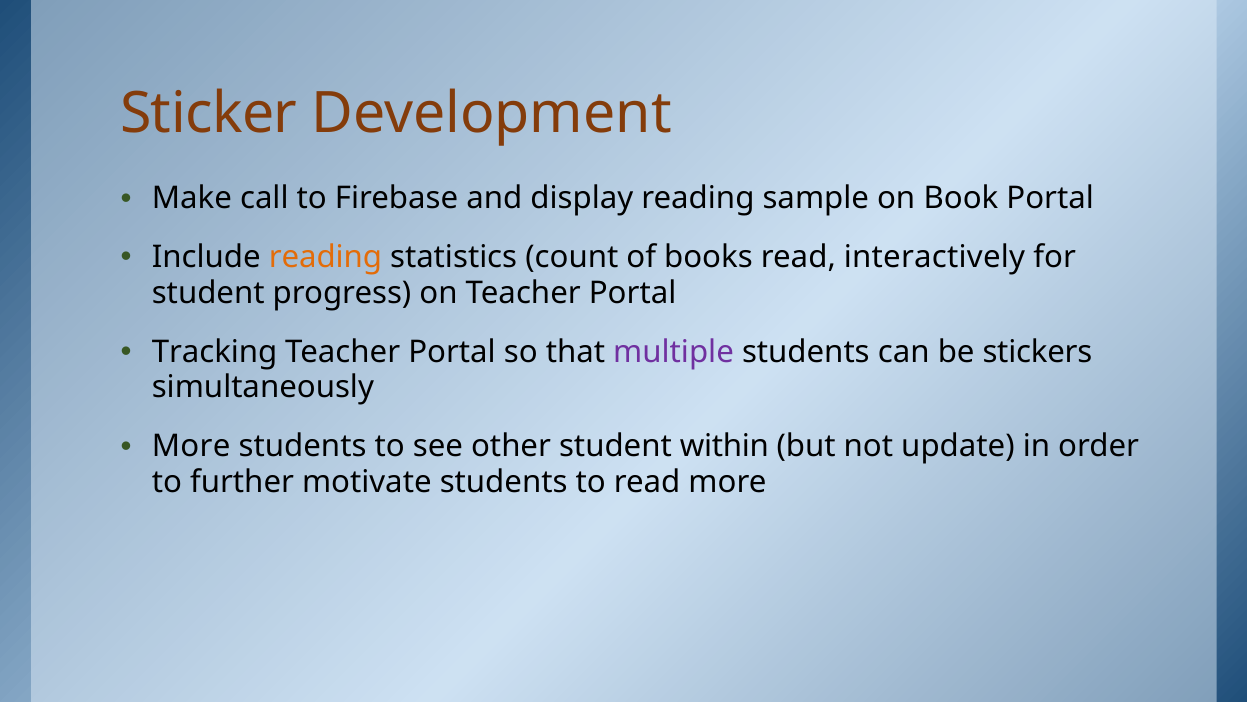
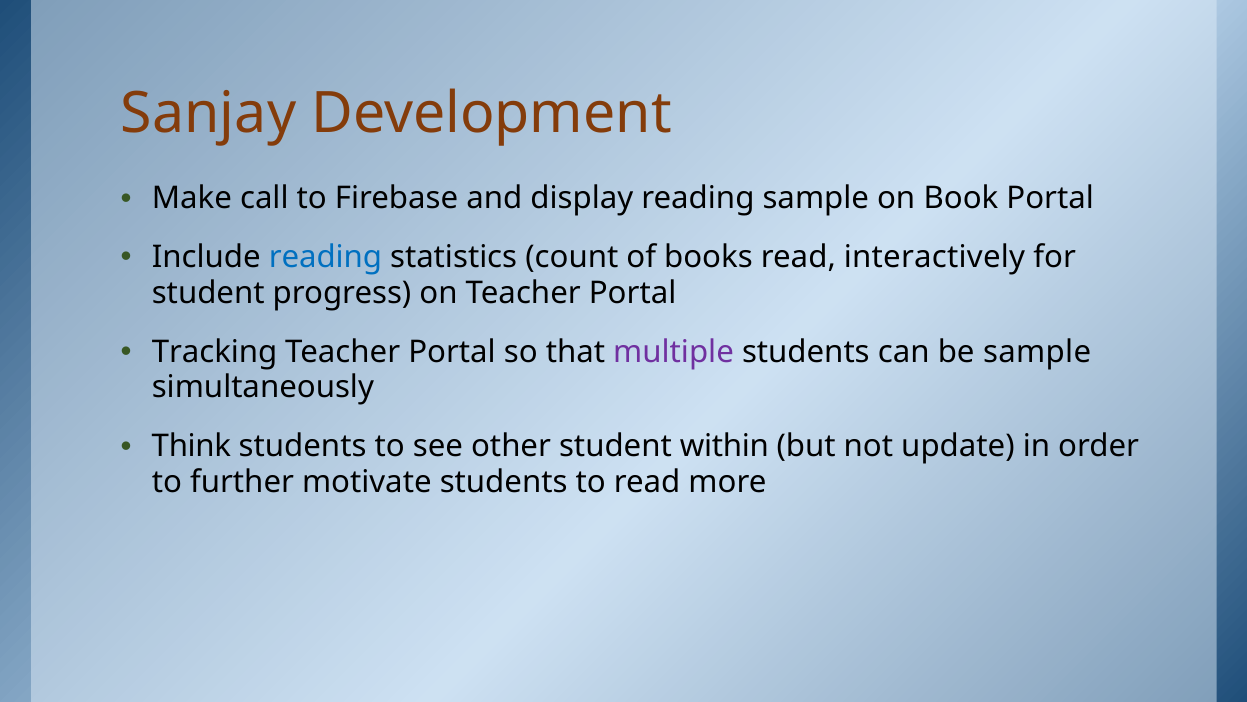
Sticker: Sticker -> Sanjay
reading at (325, 258) colour: orange -> blue
be stickers: stickers -> sample
More at (191, 447): More -> Think
